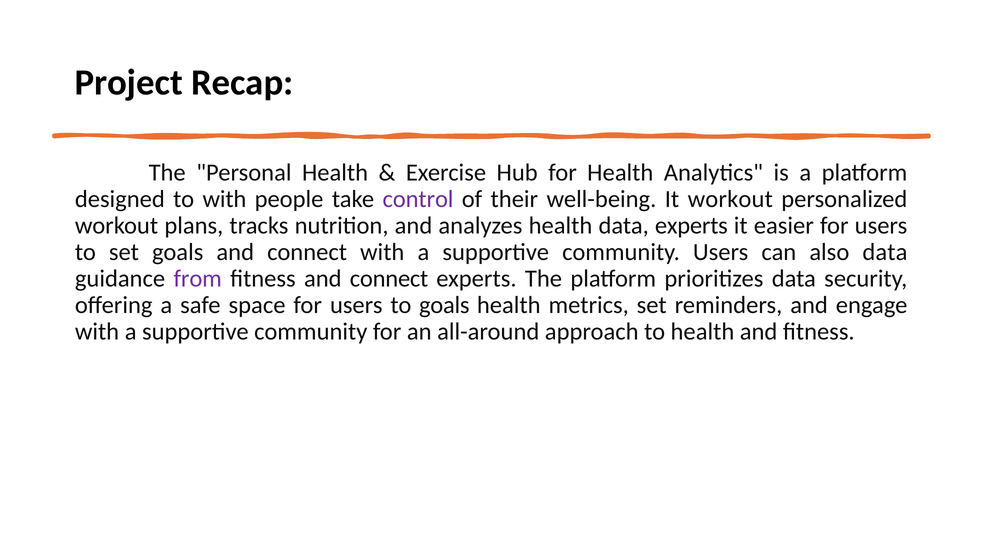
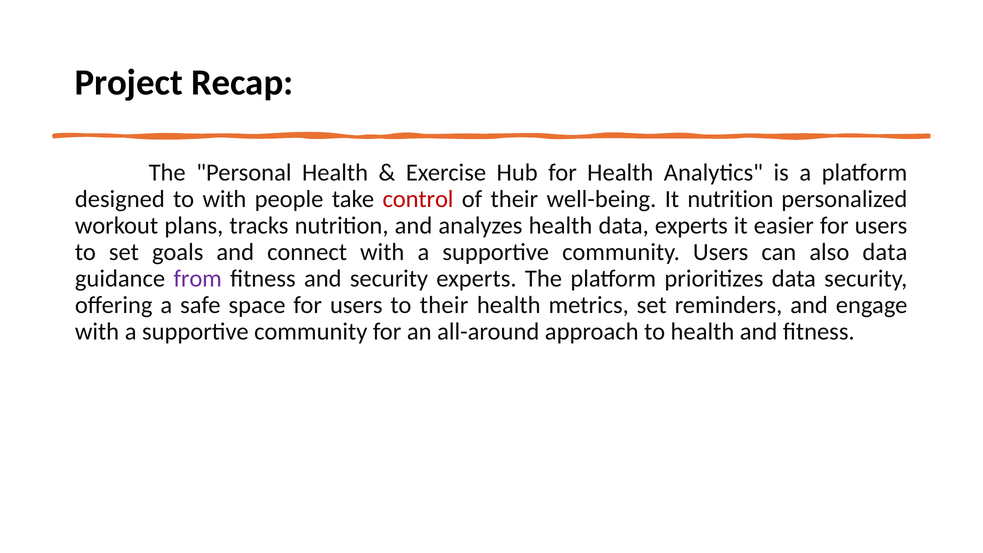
control colour: purple -> red
It workout: workout -> nutrition
fitness and connect: connect -> security
to goals: goals -> their
